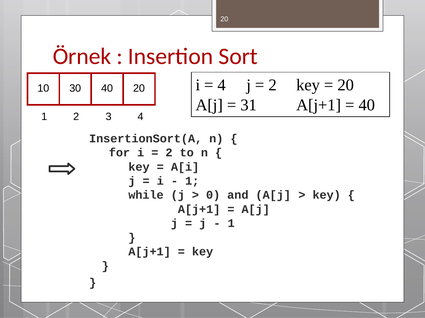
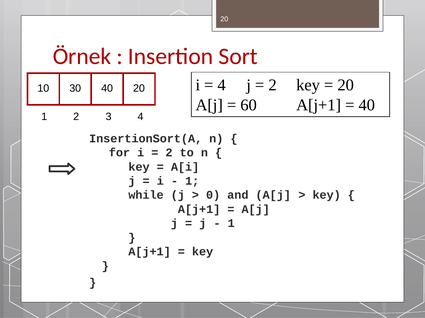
31: 31 -> 60
